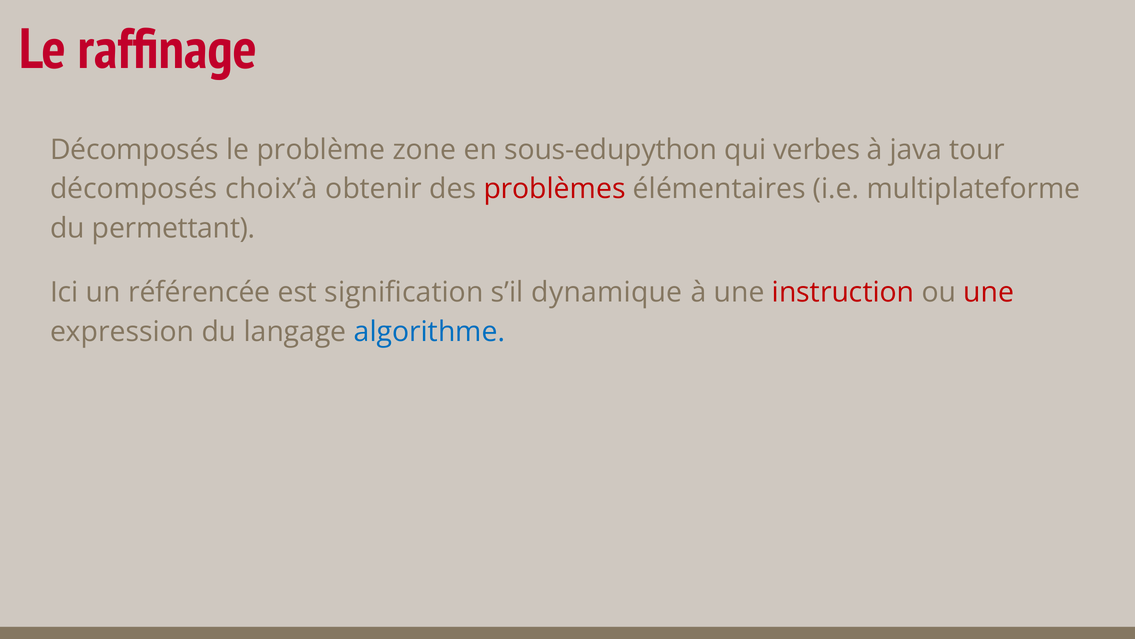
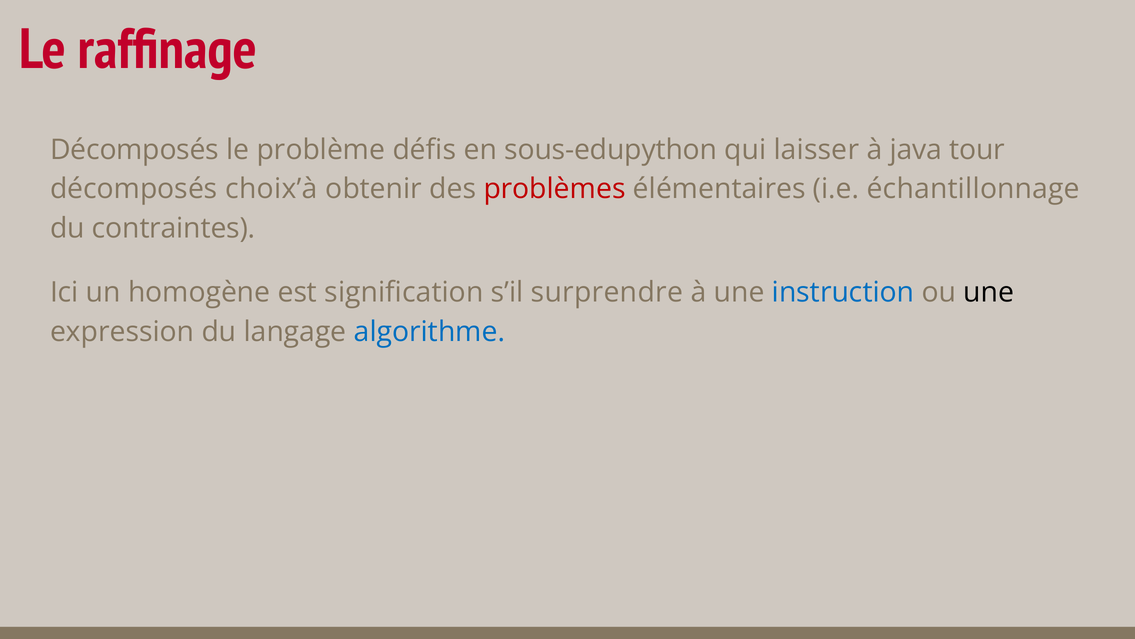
zone: zone -> défis
verbes: verbes -> laisser
multiplateforme: multiplateforme -> échantillonnage
permettant: permettant -> contraintes
référencée: référencée -> homogène
dynamique: dynamique -> surprendre
instruction colour: red -> blue
une at (989, 292) colour: red -> black
